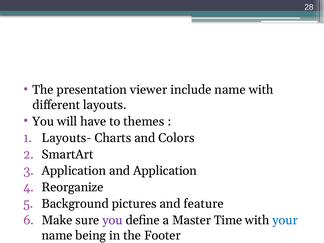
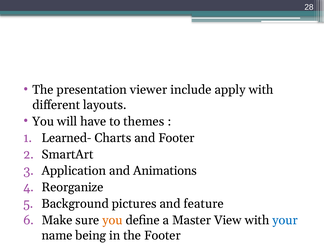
include name: name -> apply
Layouts-: Layouts- -> Learned-
and Colors: Colors -> Footer
and Application: Application -> Animations
you at (112, 220) colour: purple -> orange
Time: Time -> View
